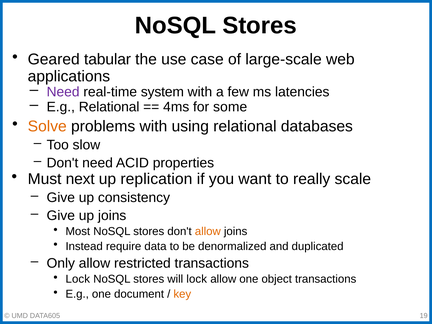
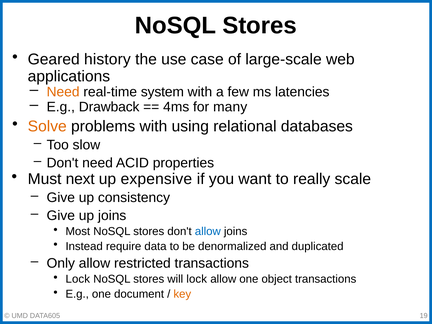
tabular: tabular -> history
Need at (63, 92) colour: purple -> orange
E.g Relational: Relational -> Drawback
some: some -> many
replication: replication -> expensive
allow at (208, 231) colour: orange -> blue
